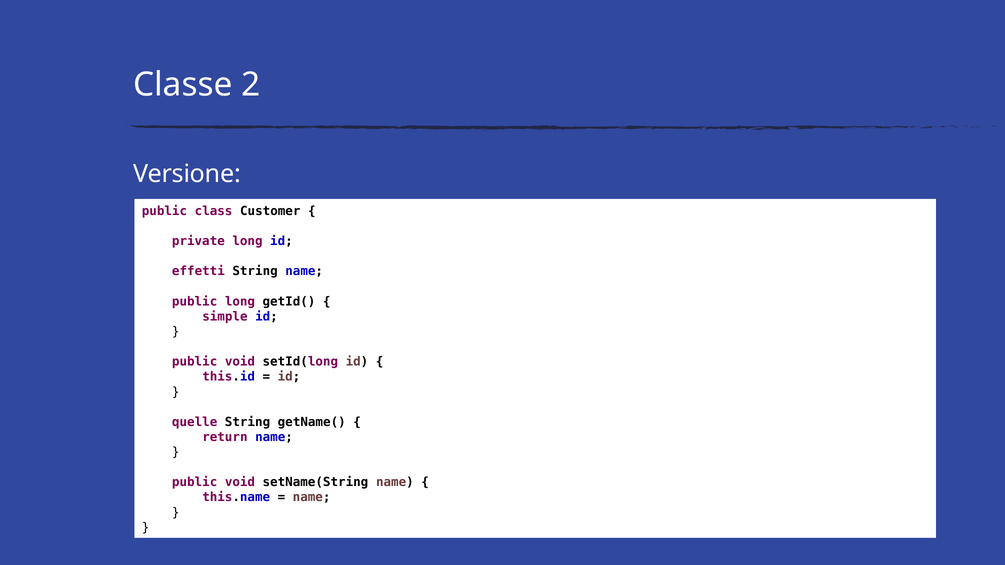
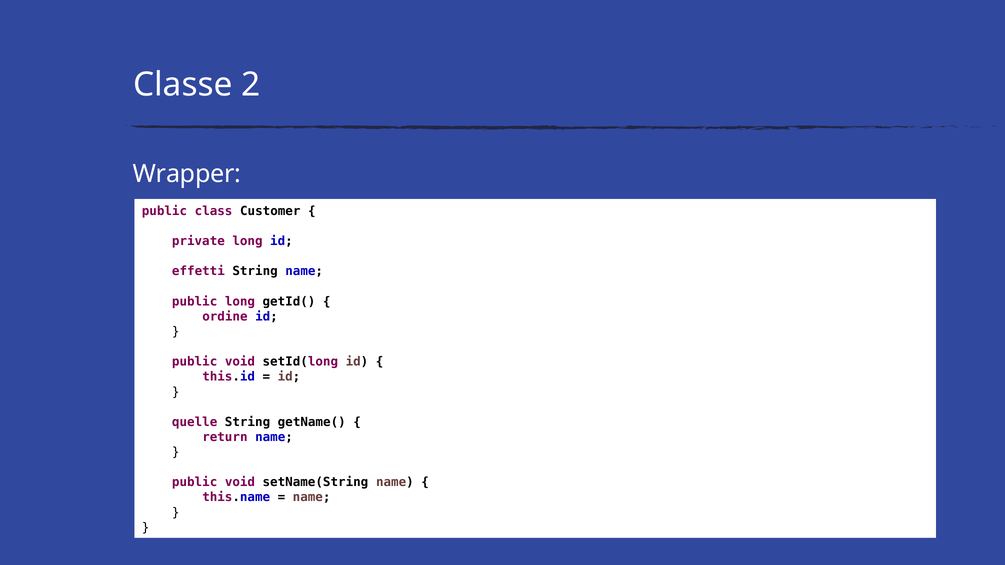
Versione: Versione -> Wrapper
simple: simple -> ordine
